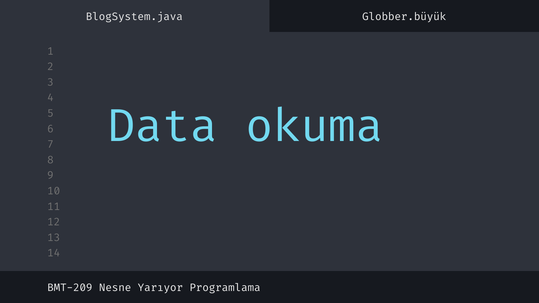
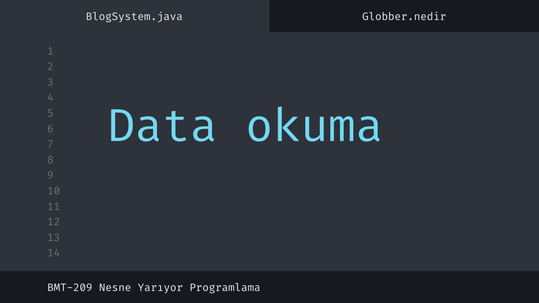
Globber.büyük: Globber.büyük -> Globber.nedir
